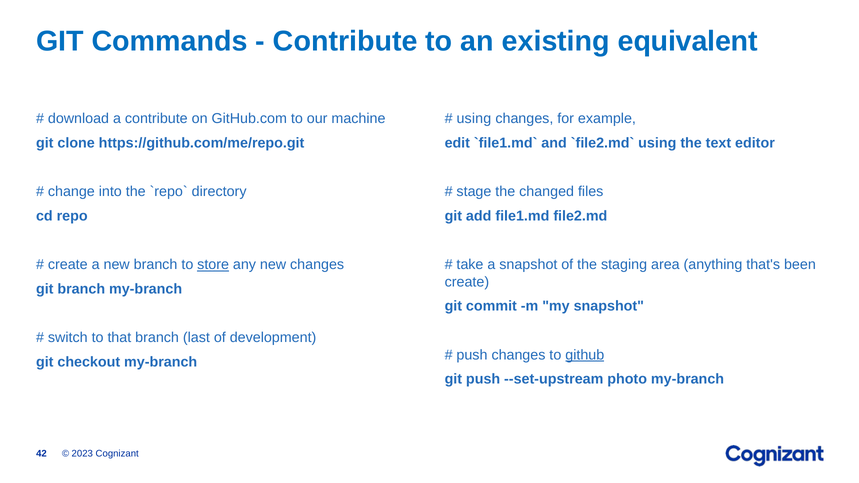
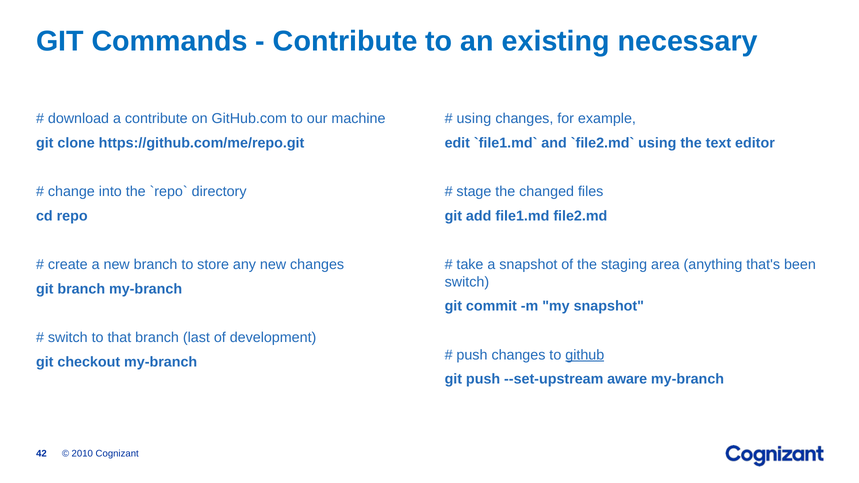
equivalent: equivalent -> necessary
store underline: present -> none
create at (467, 282): create -> switch
photo: photo -> aware
2023: 2023 -> 2010
